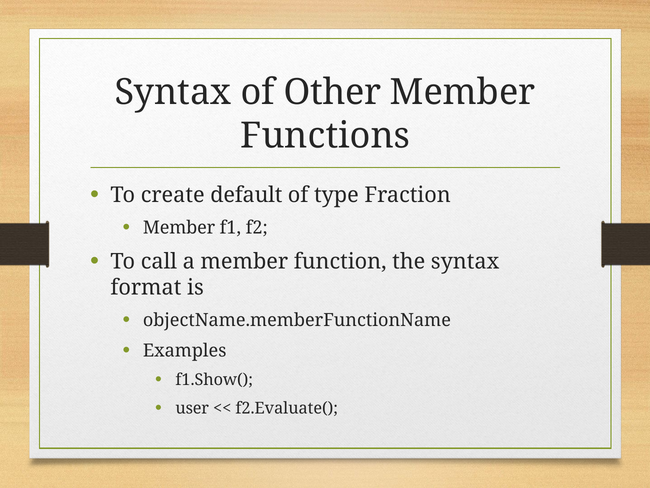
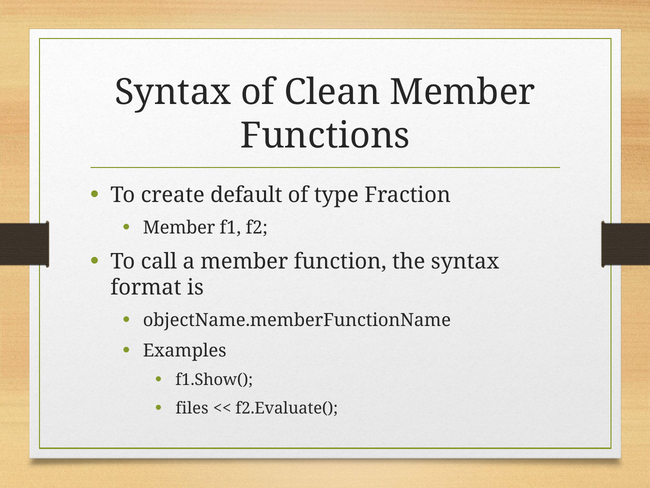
Other: Other -> Clean
user: user -> files
